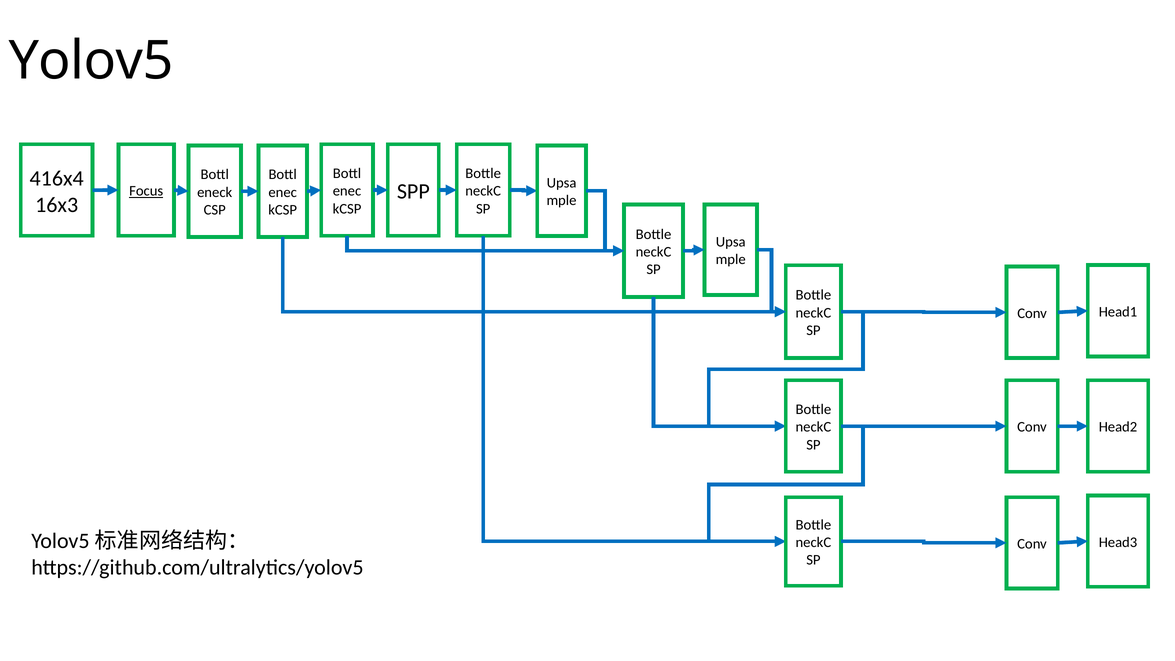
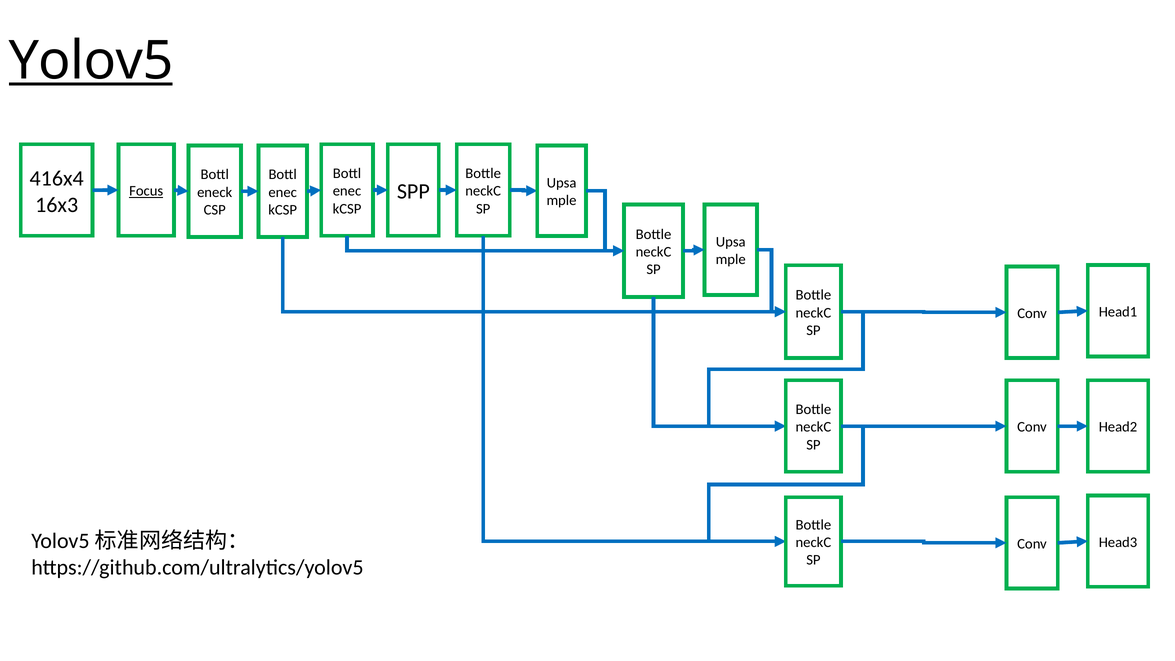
Yolov5 underline: none -> present
